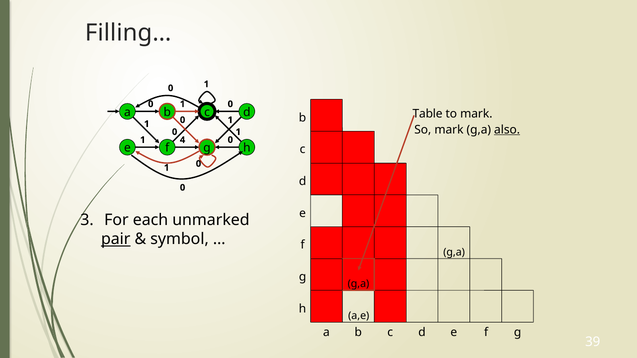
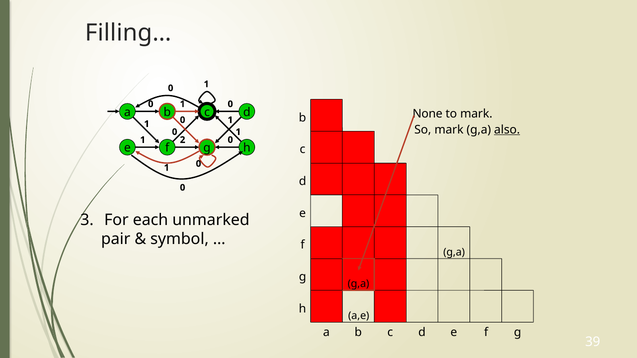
Table: Table -> None
4: 4 -> 2
pair underline: present -> none
